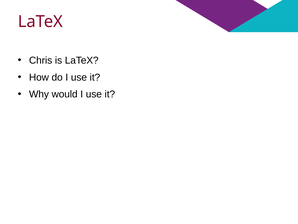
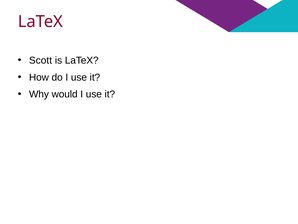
Chris: Chris -> Scott
